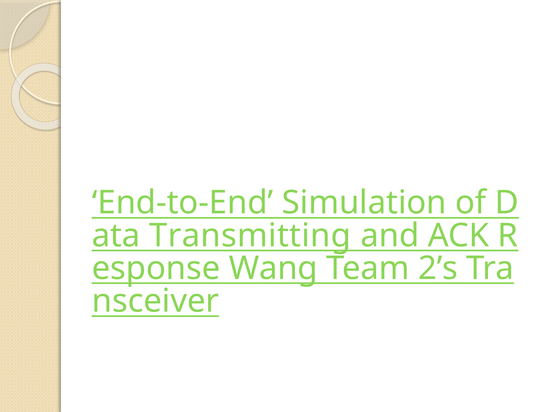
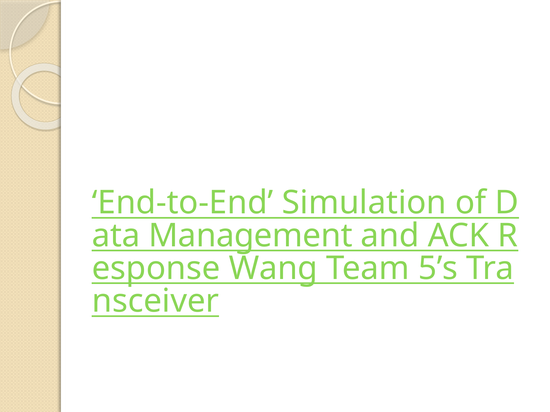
Transmitting: Transmitting -> Management
2’s: 2’s -> 5’s
